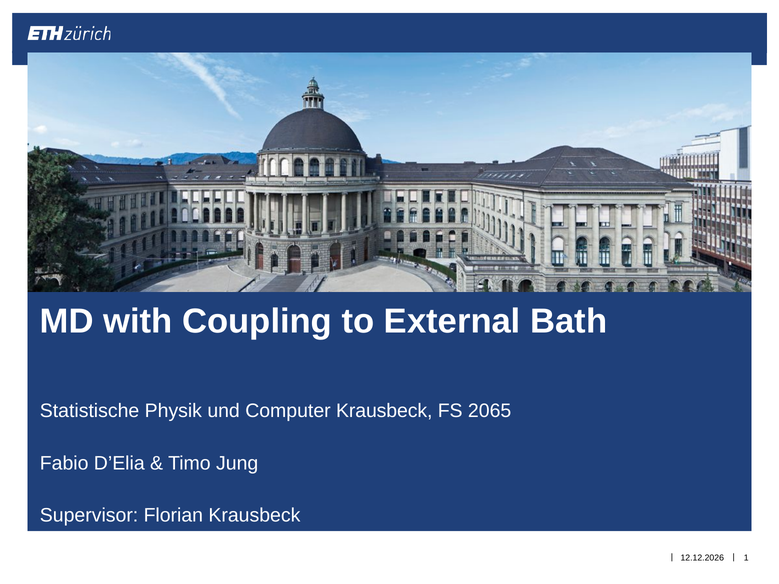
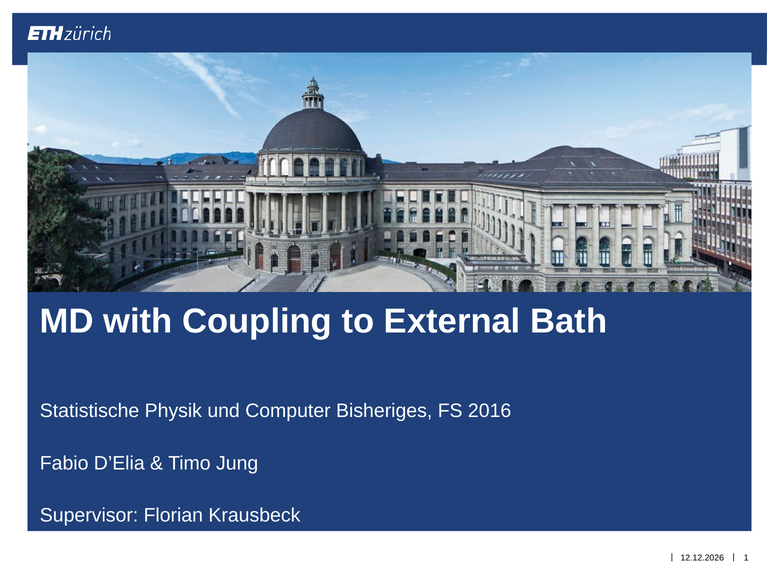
Computer Krausbeck: Krausbeck -> Bisheriges
2065: 2065 -> 2016
